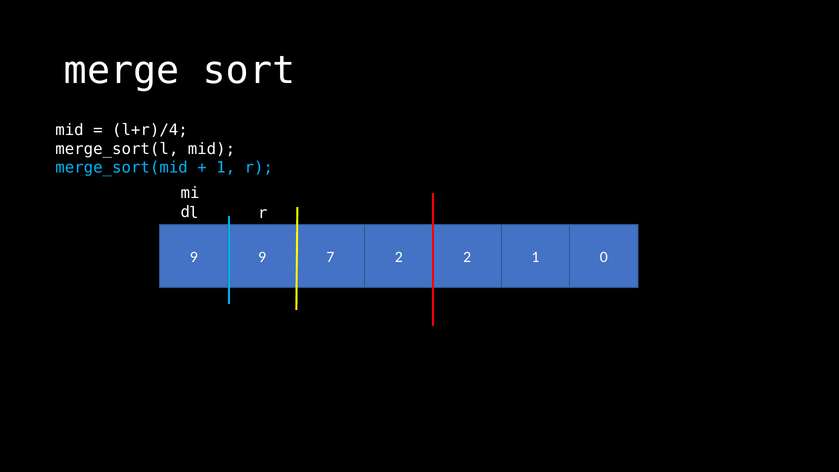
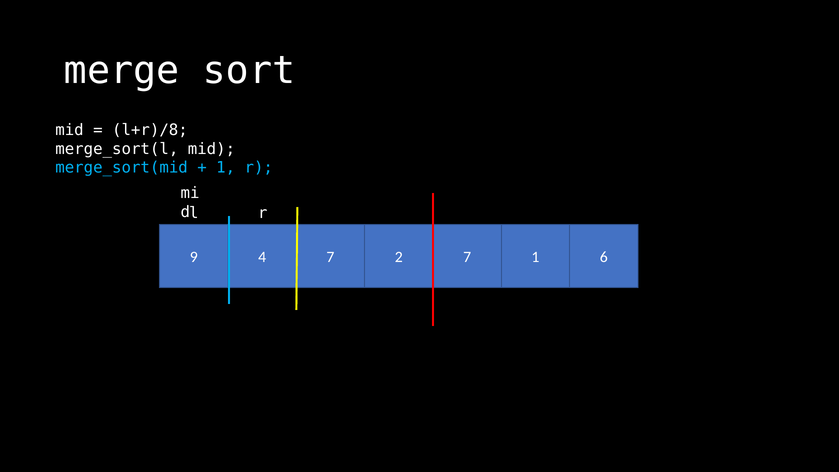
l+r)/4: l+r)/4 -> l+r)/8
9 9: 9 -> 4
2 2: 2 -> 7
0: 0 -> 6
